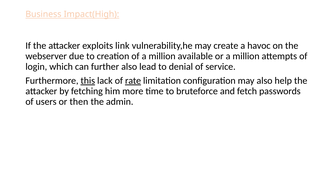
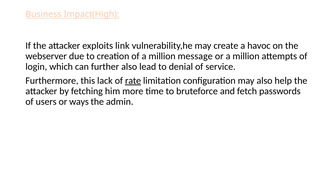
available: available -> message
this underline: present -> none
then: then -> ways
